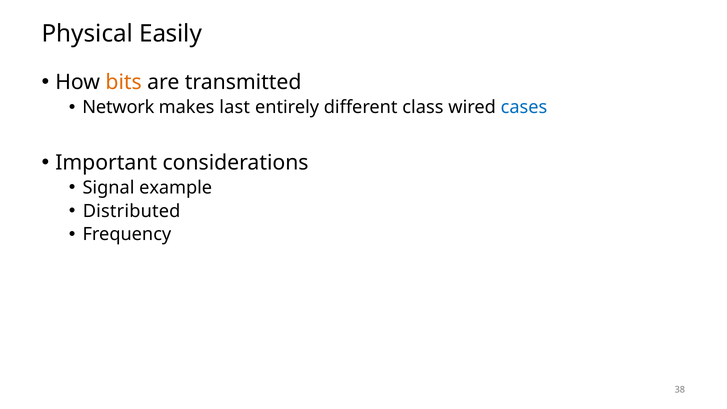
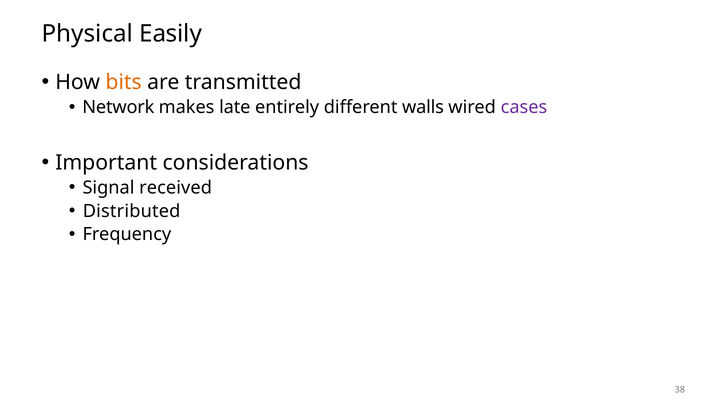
last: last -> late
class: class -> walls
cases colour: blue -> purple
example: example -> received
